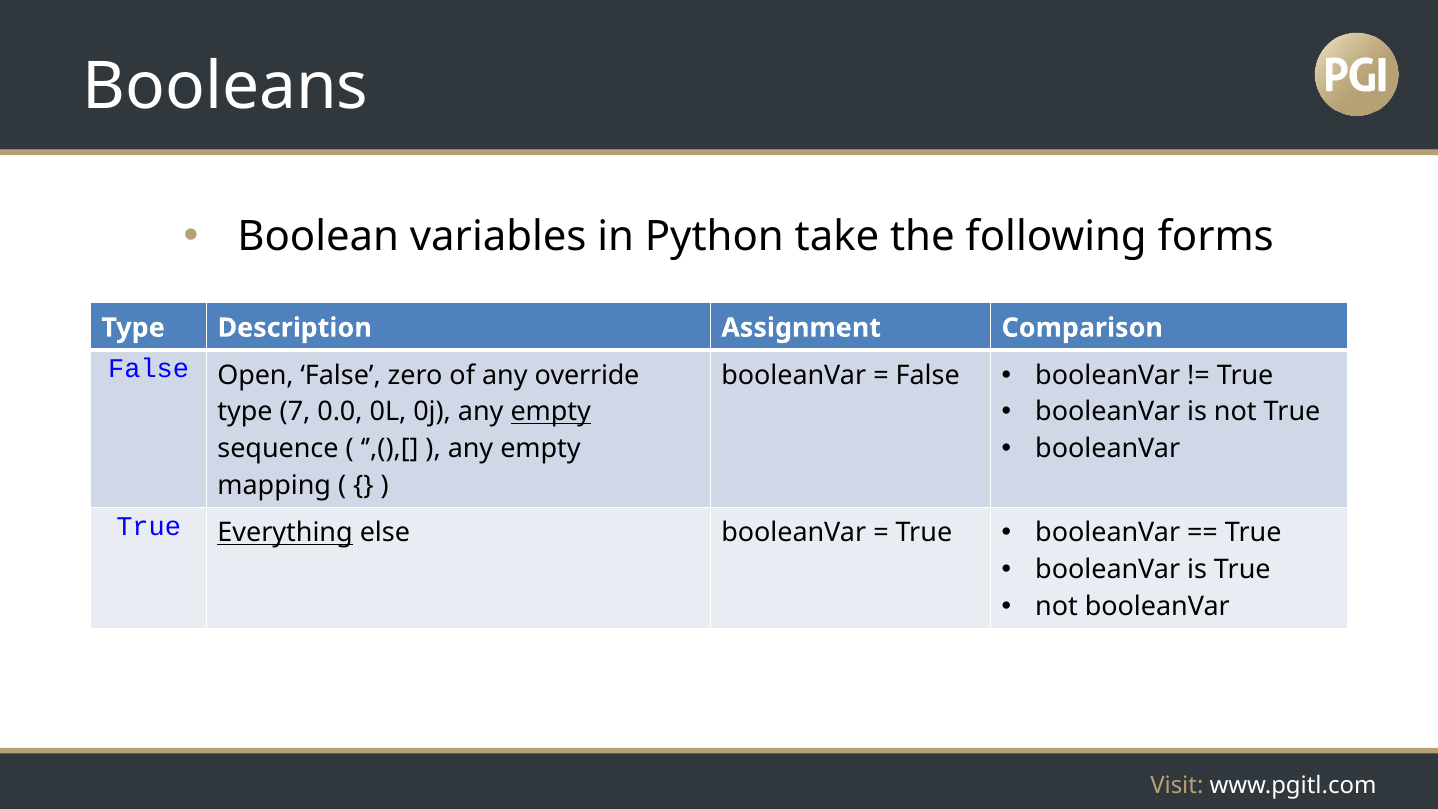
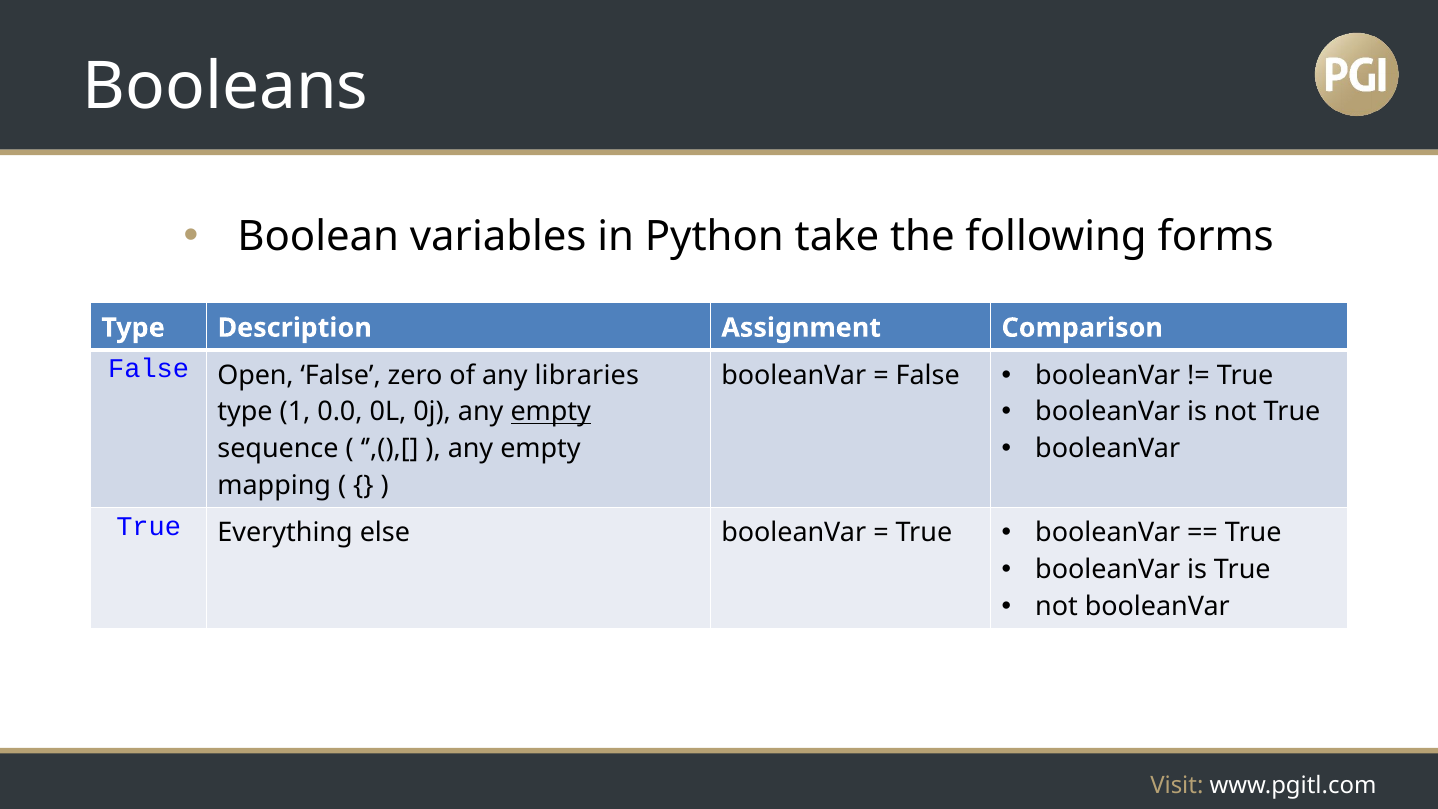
override: override -> libraries
7: 7 -> 1
Everything underline: present -> none
